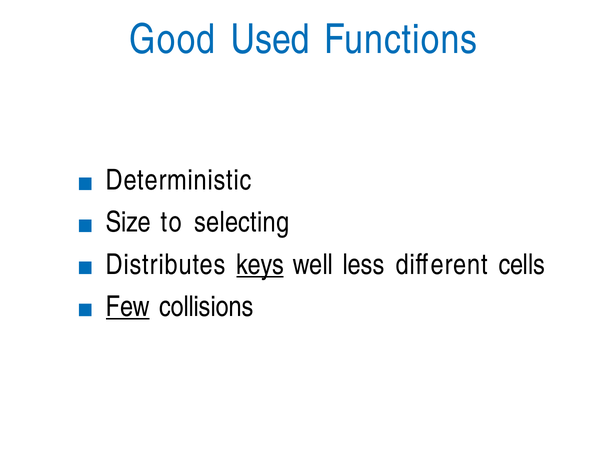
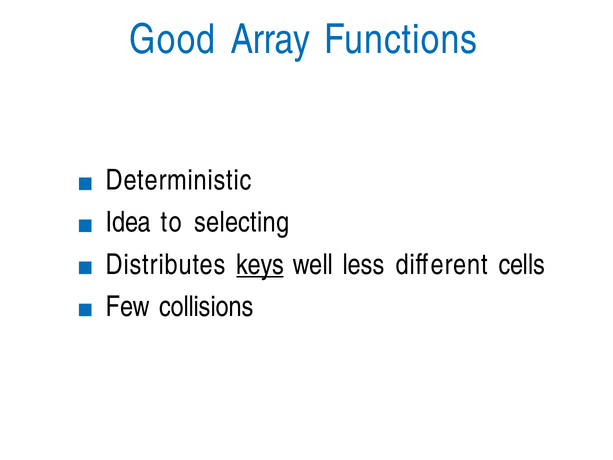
Used: Used -> Array
Size: Size -> Idea
Few underline: present -> none
